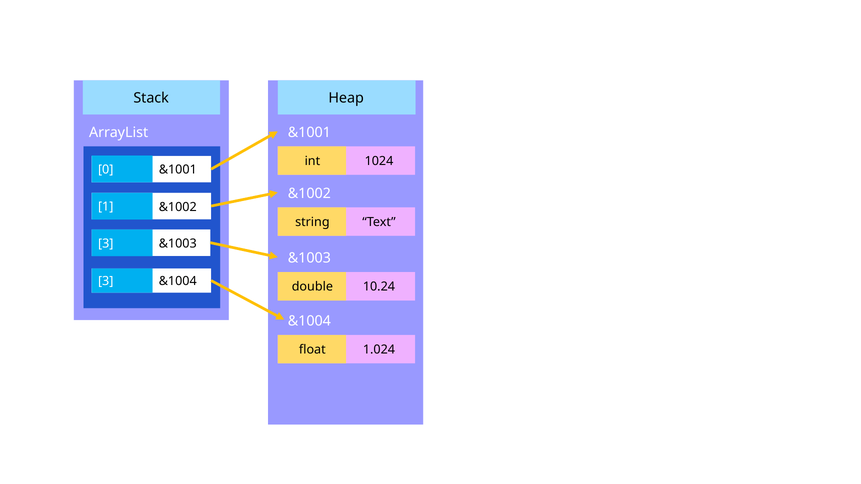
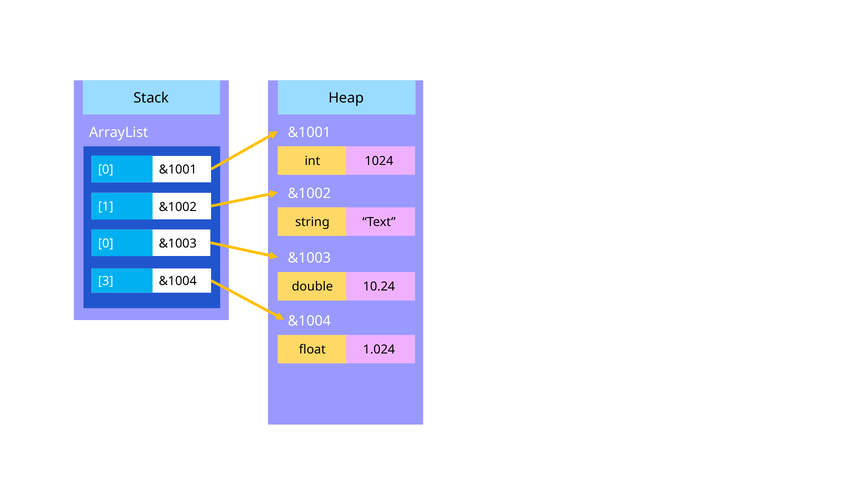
3 at (106, 244): 3 -> 0
